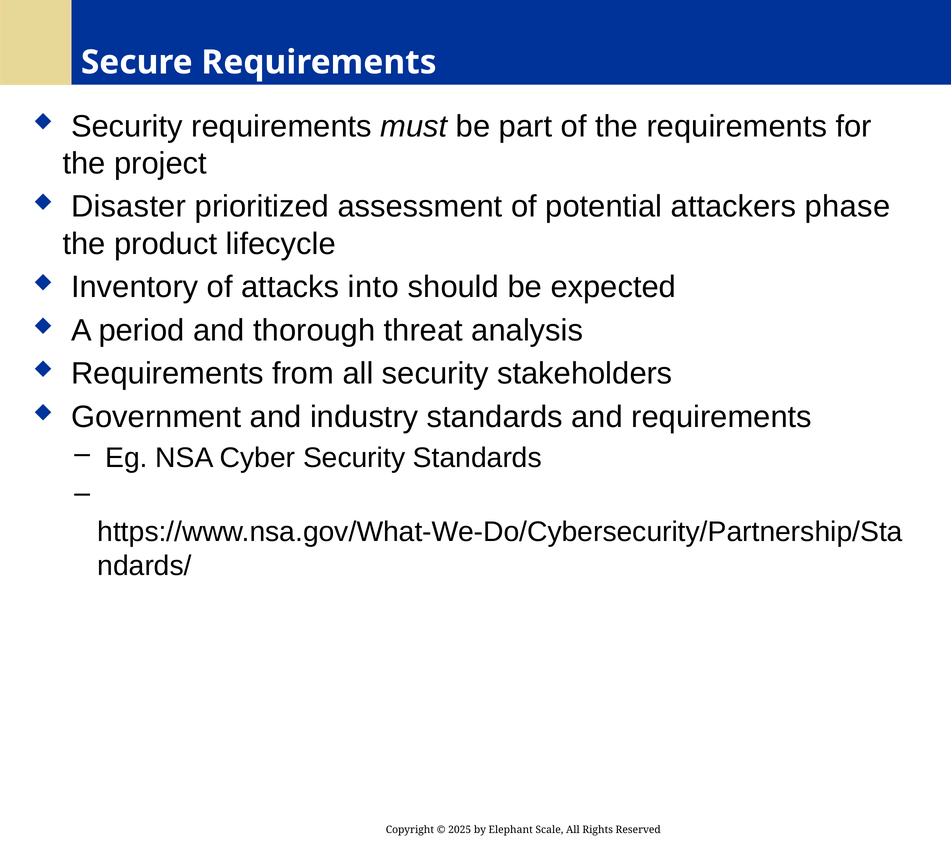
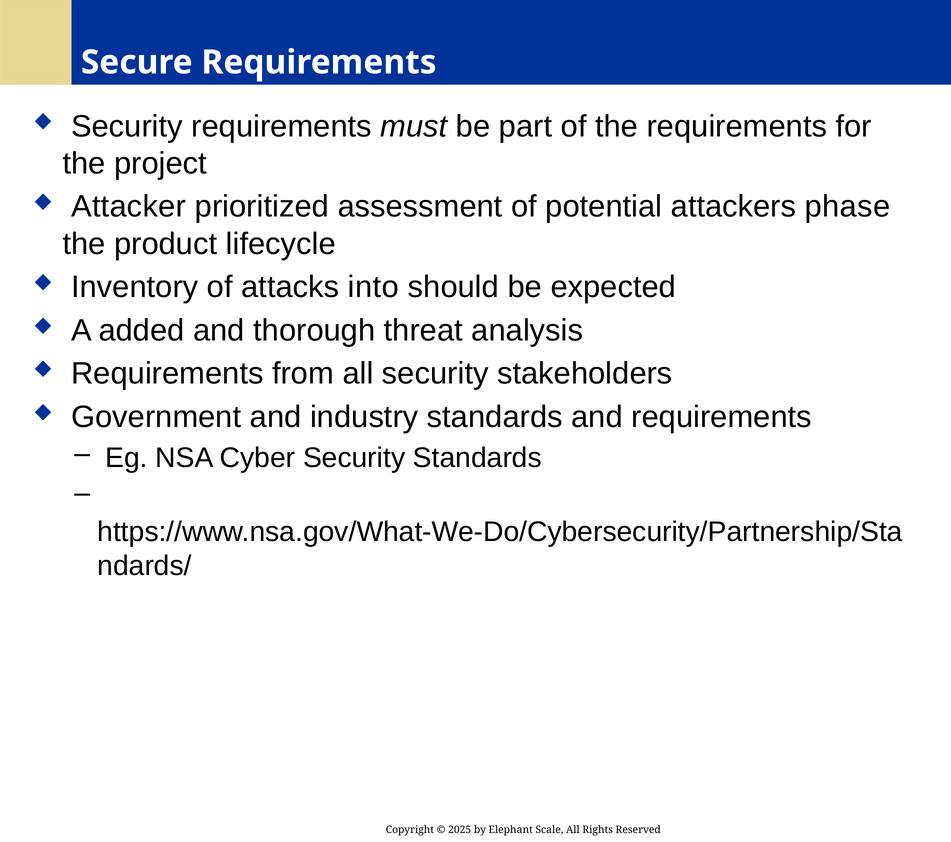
Disaster: Disaster -> Attacker
period: period -> added
